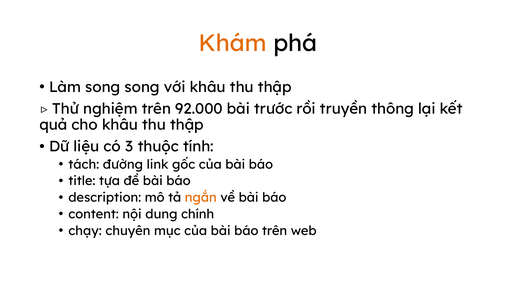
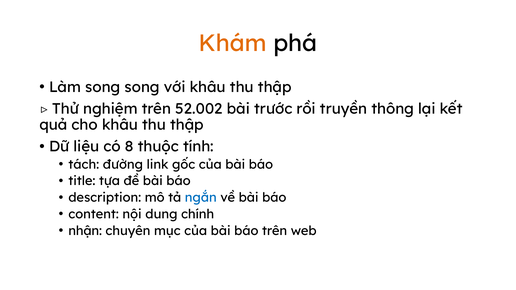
92.000: 92.000 -> 52.002
3: 3 -> 8
ngắn colour: orange -> blue
chạy: chạy -> nhận
